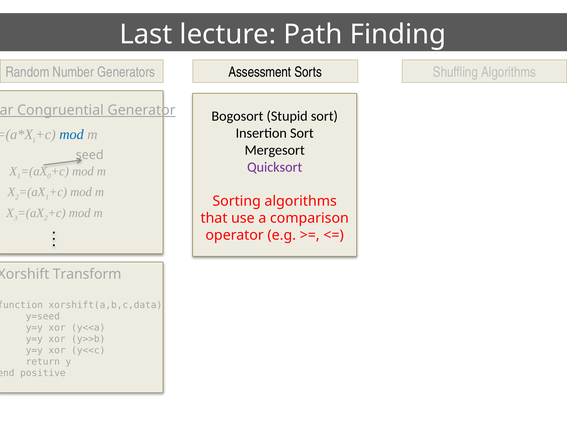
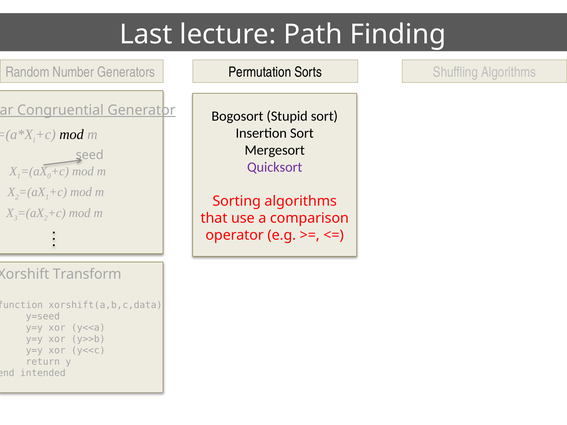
Assessment: Assessment -> Permutation
mod at (72, 135) colour: blue -> black
positive: positive -> intended
